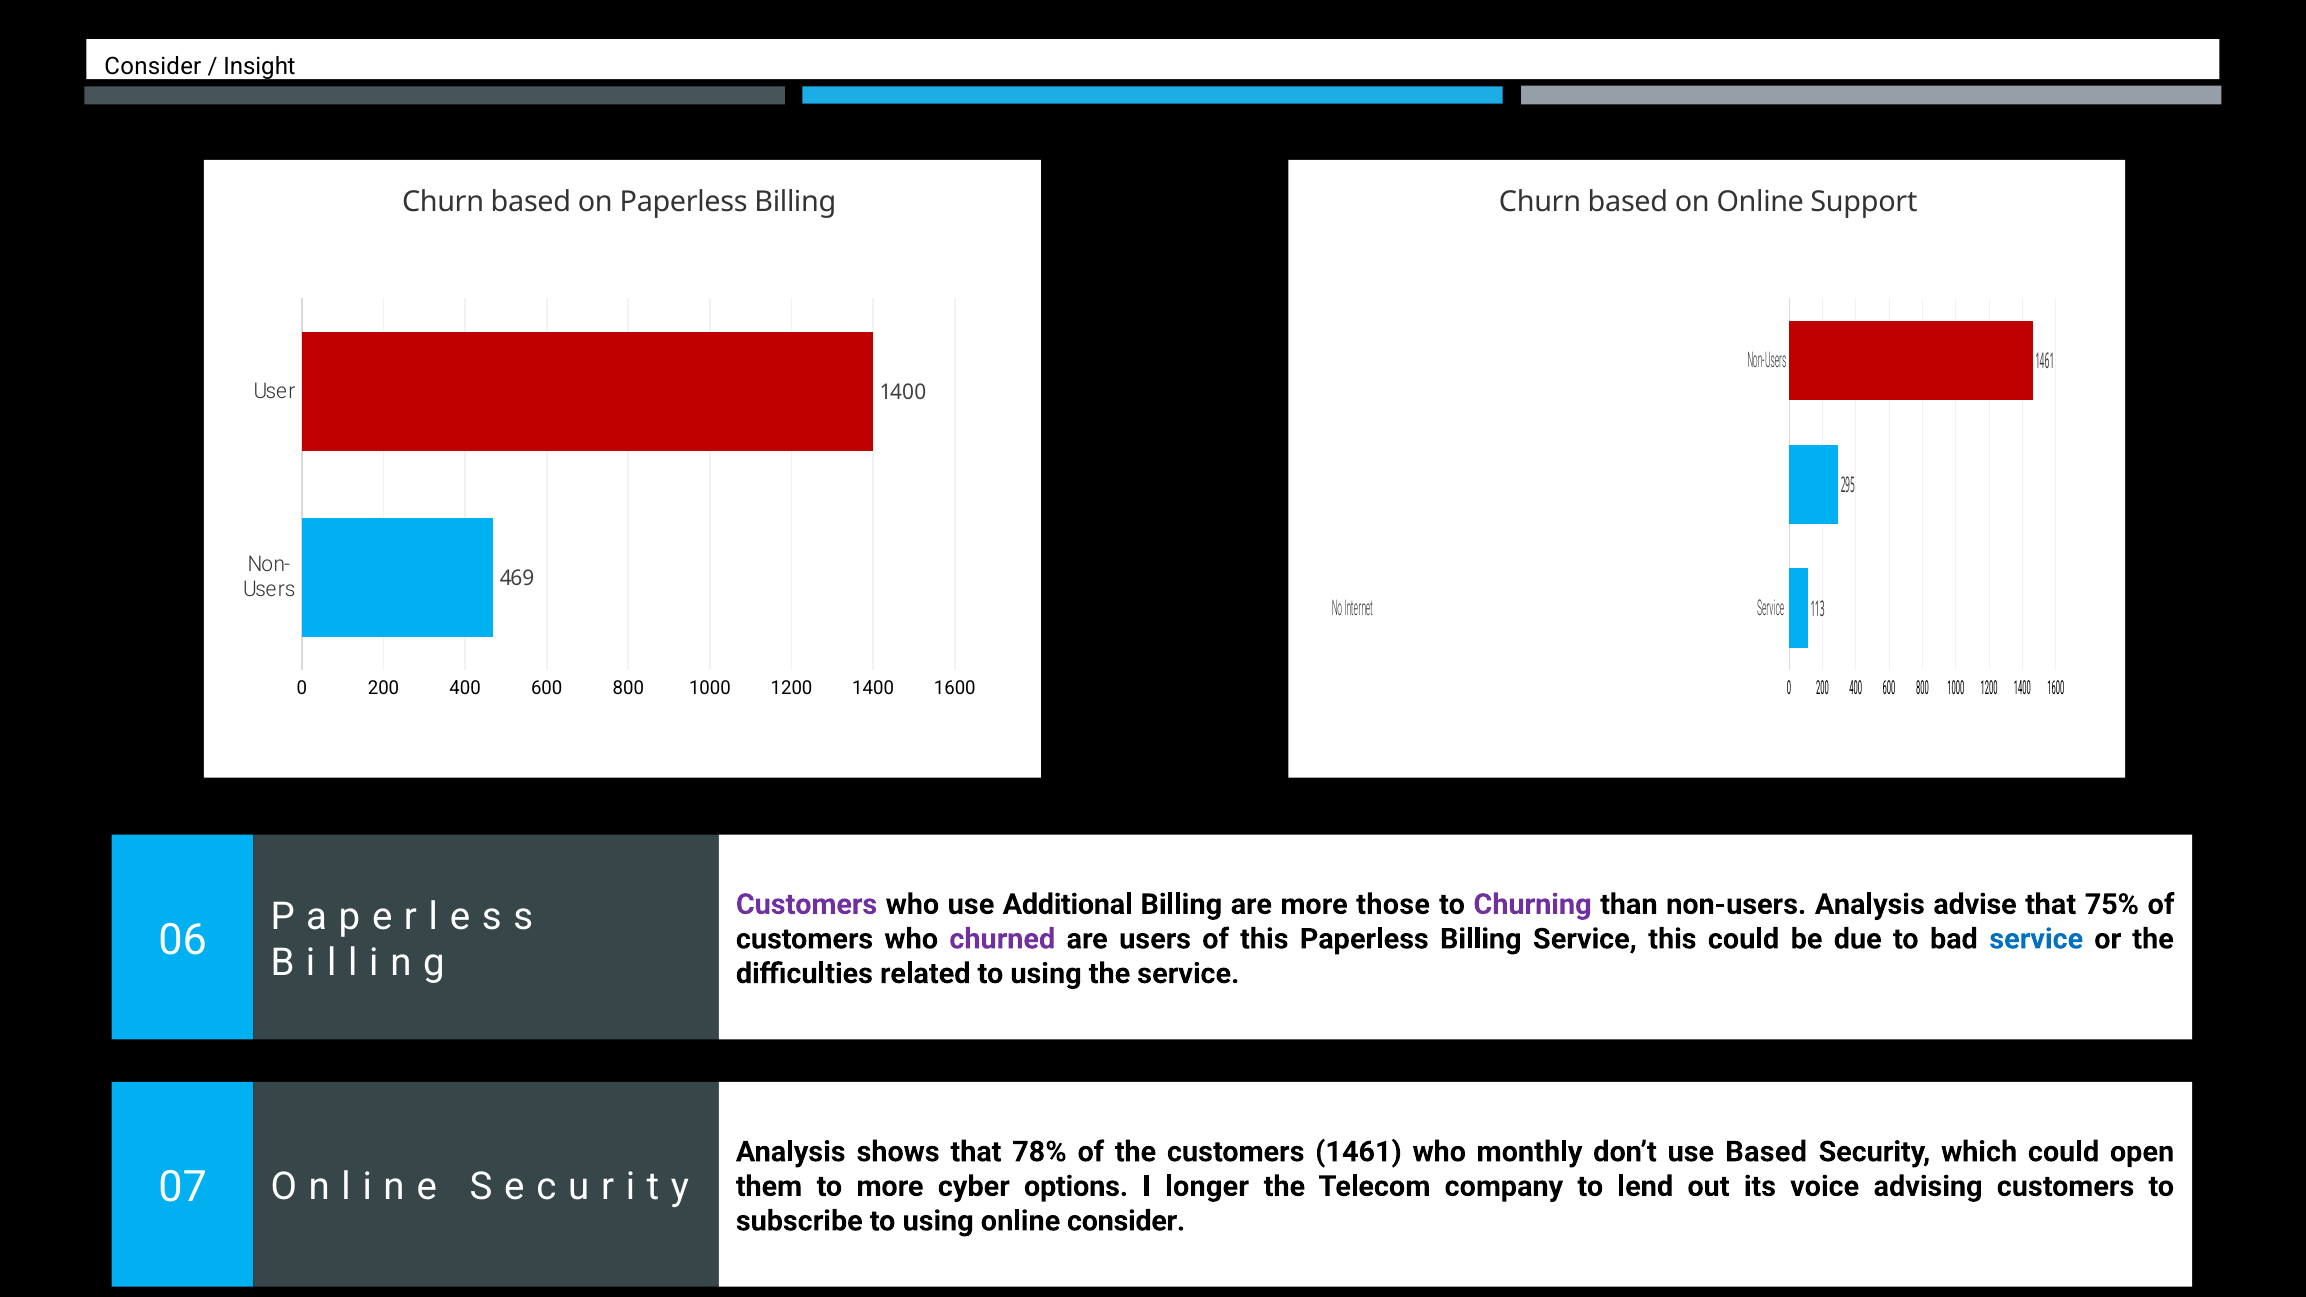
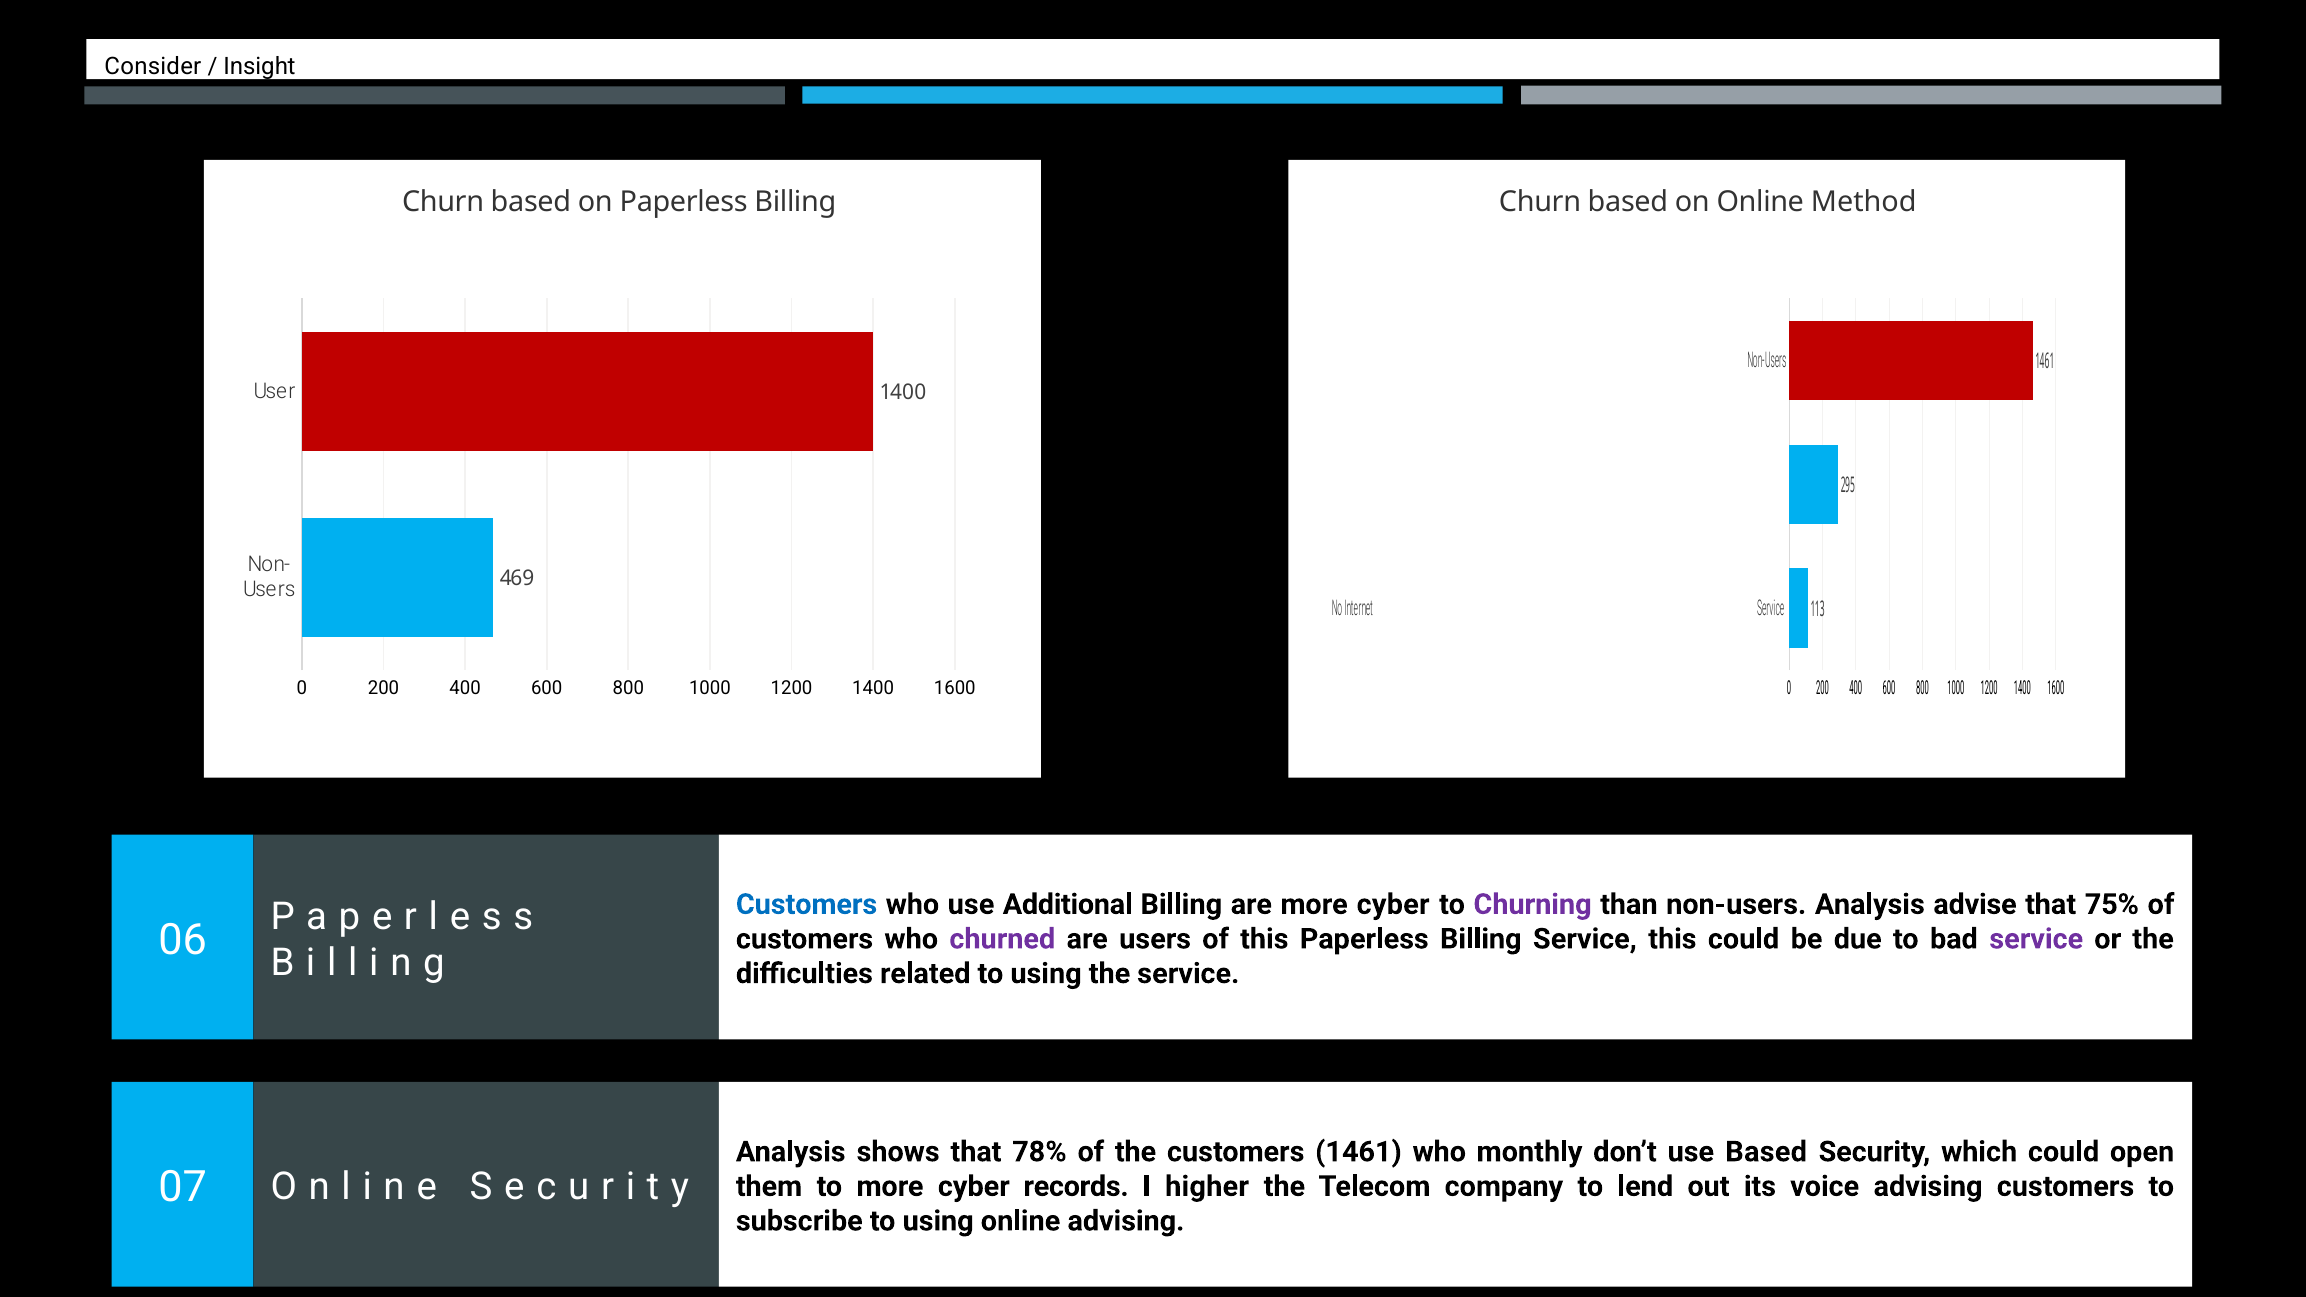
Support: Support -> Method
Customers at (807, 904) colour: purple -> blue
are more those: those -> cyber
service at (2036, 939) colour: blue -> purple
options: options -> records
longer: longer -> higher
online consider: consider -> advising
